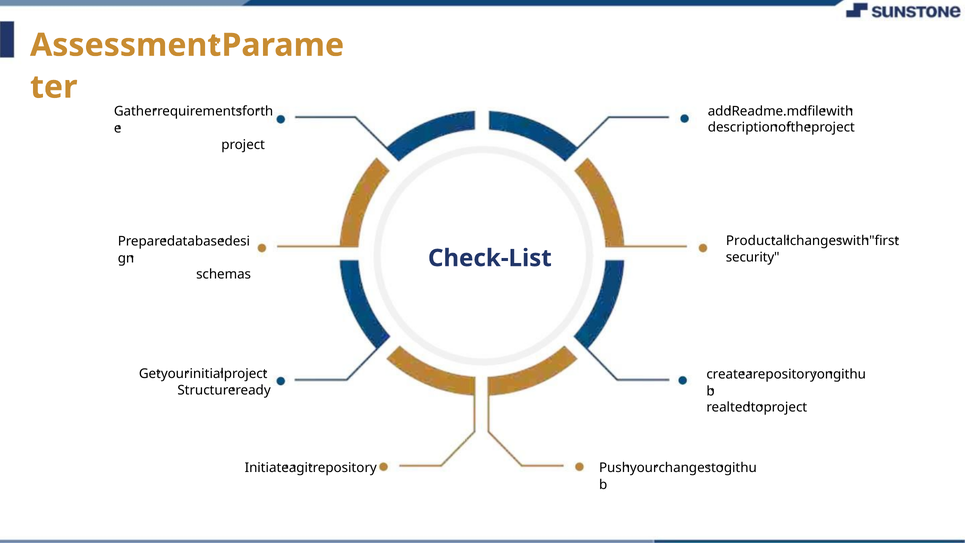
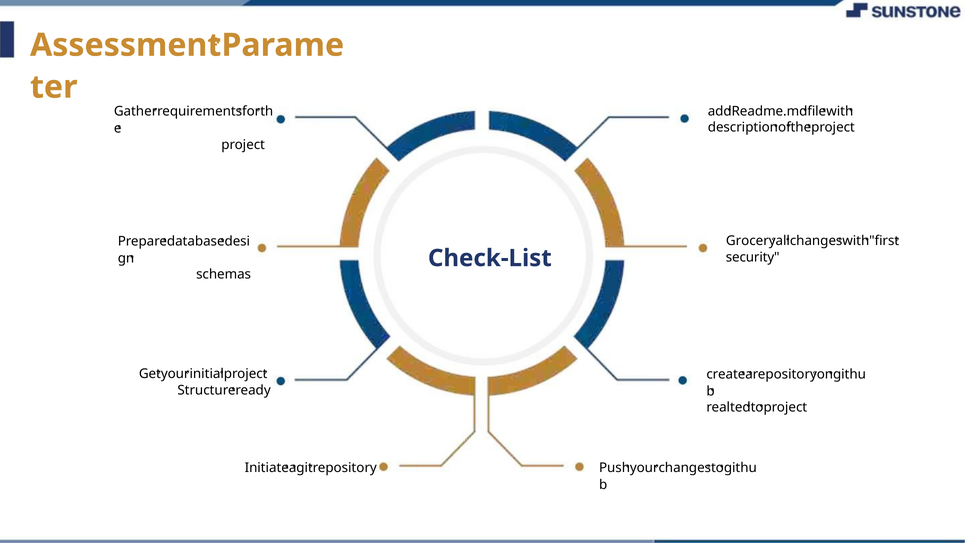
Product: Product -> Grocery
